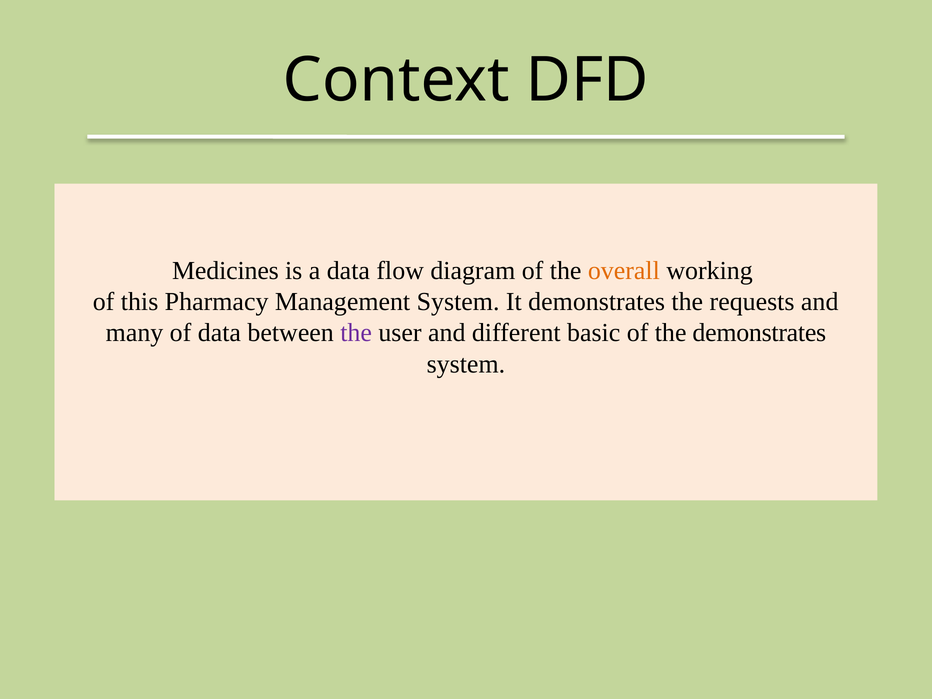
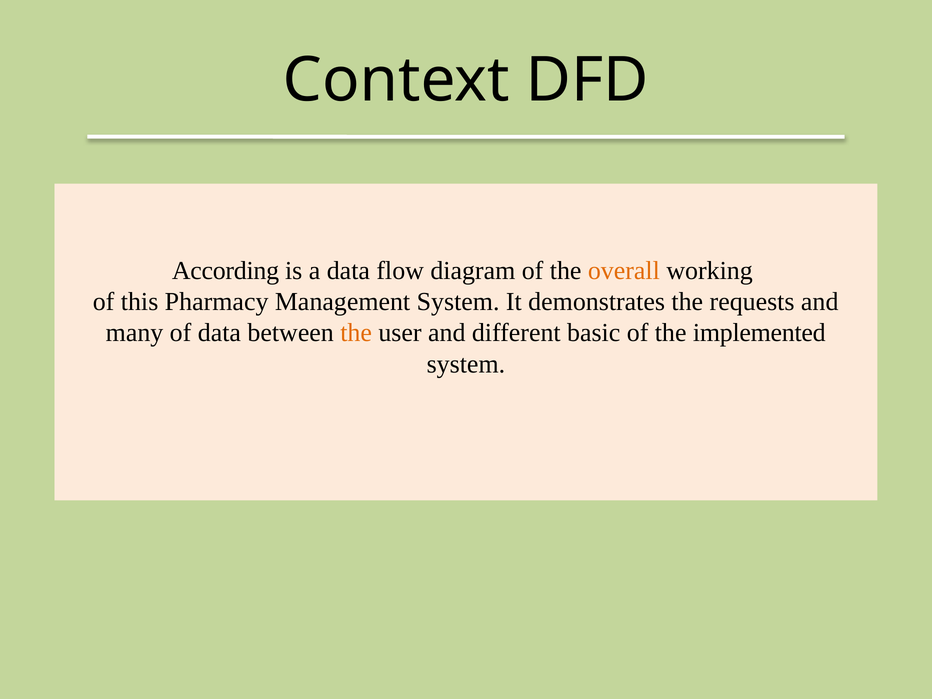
Medicines: Medicines -> According
the at (356, 333) colour: purple -> orange
the demonstrates: demonstrates -> implemented
